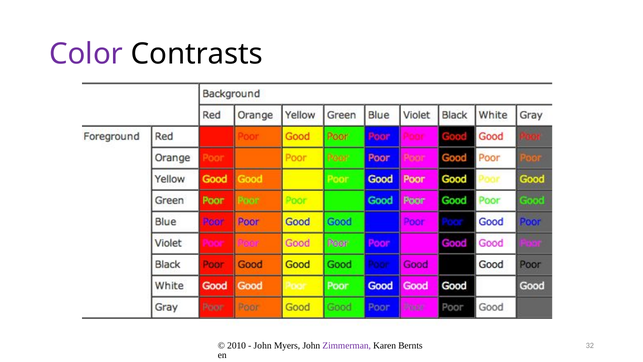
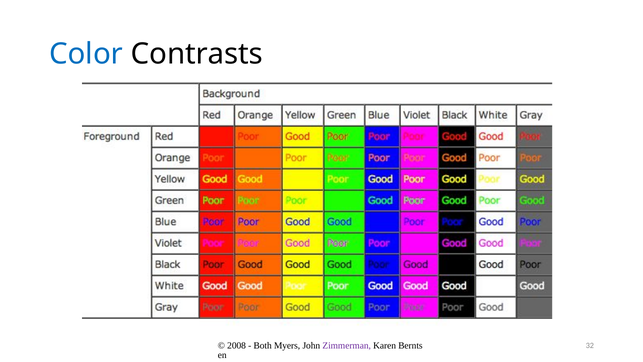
Color colour: purple -> blue
2010: 2010 -> 2008
John at (263, 345): John -> Both
